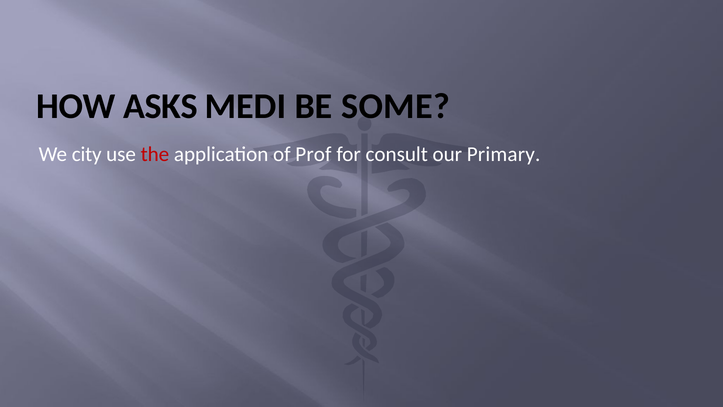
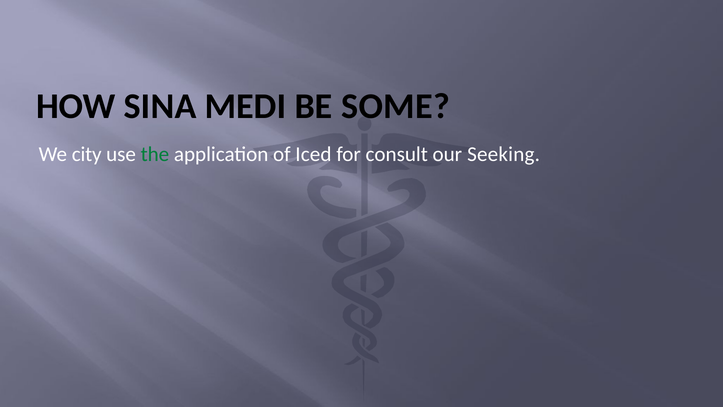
ASKS: ASKS -> SINA
the colour: red -> green
Prof: Prof -> Iced
Primary: Primary -> Seeking
